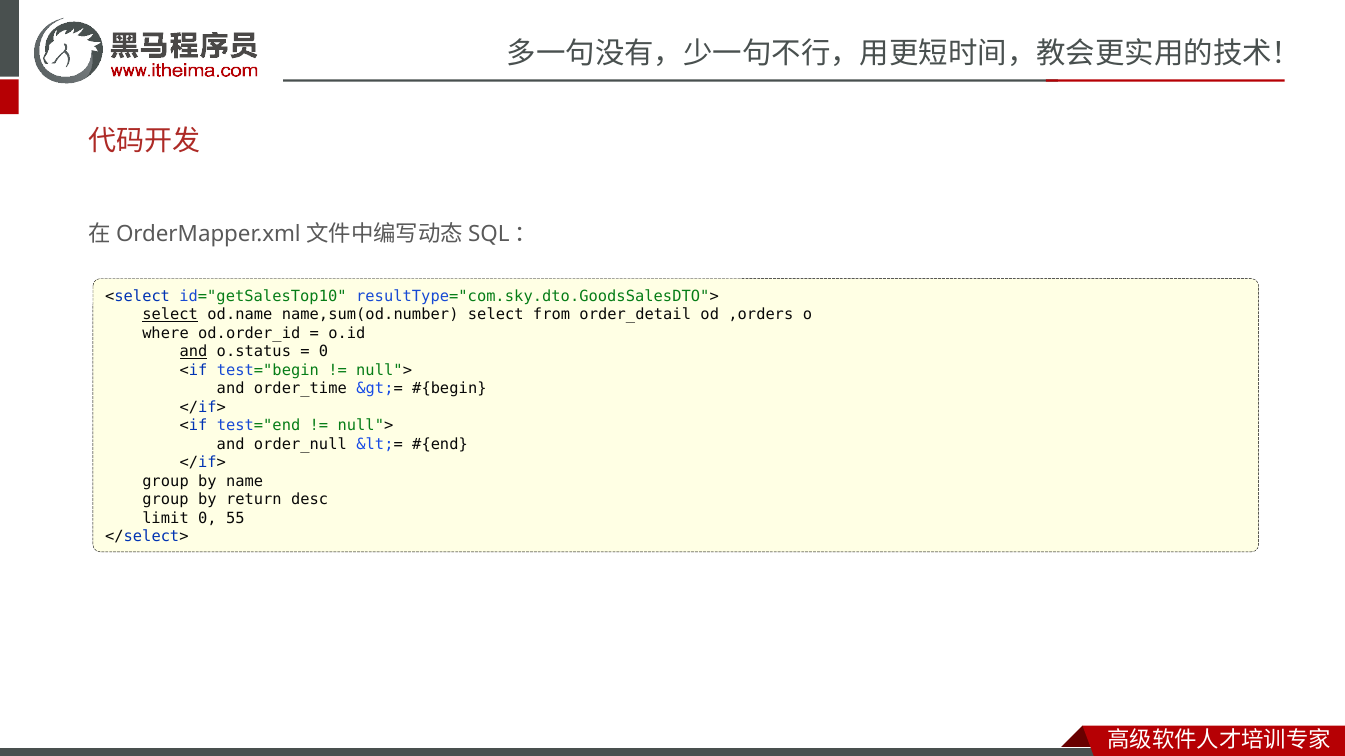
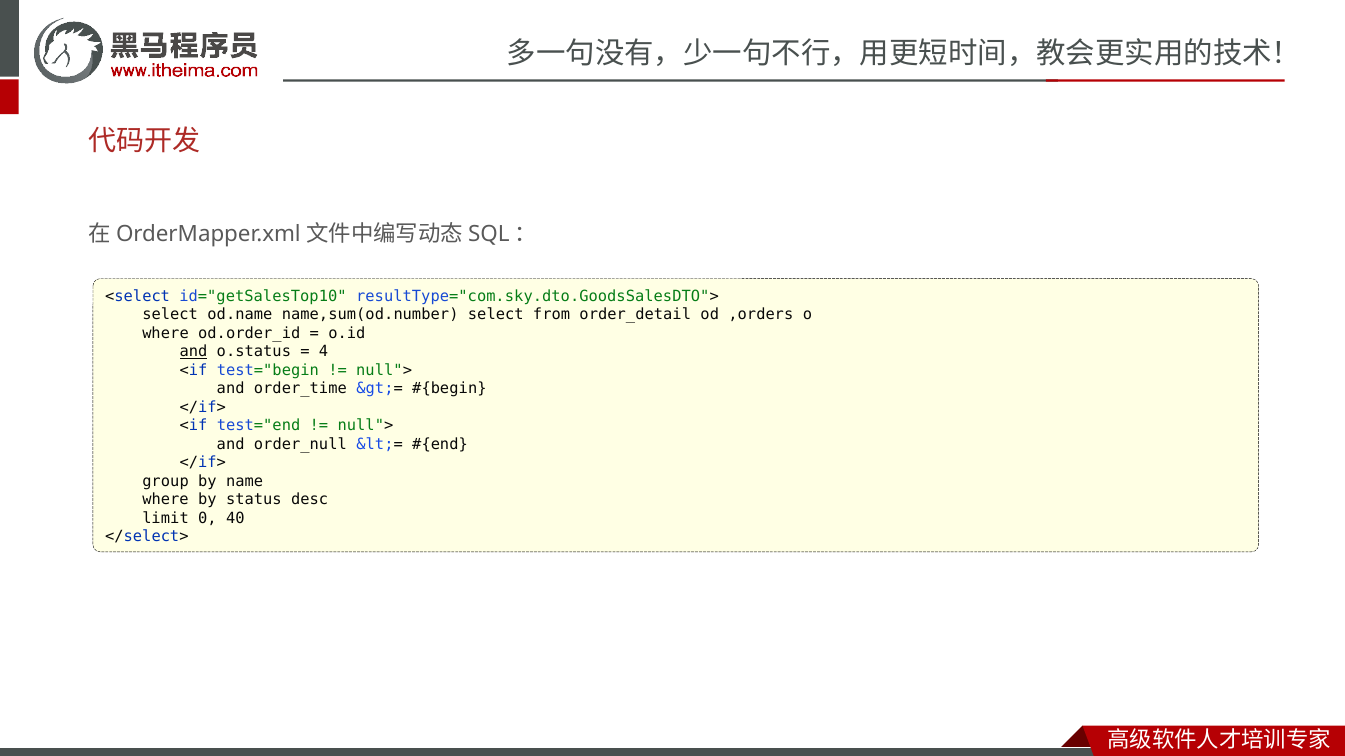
select at (170, 315) underline: present -> none
0 at (324, 352): 0 -> 4
group at (166, 500): group -> where
return: return -> status
55: 55 -> 40
